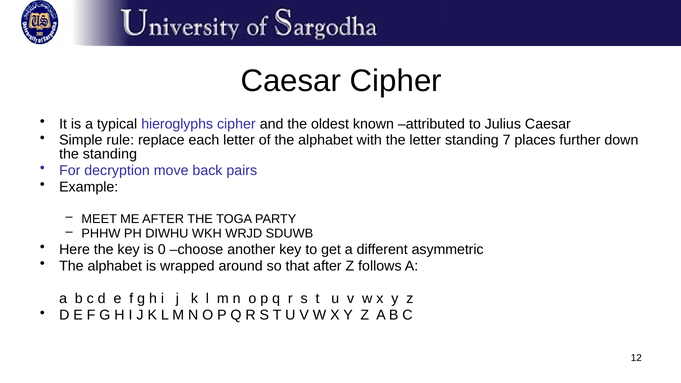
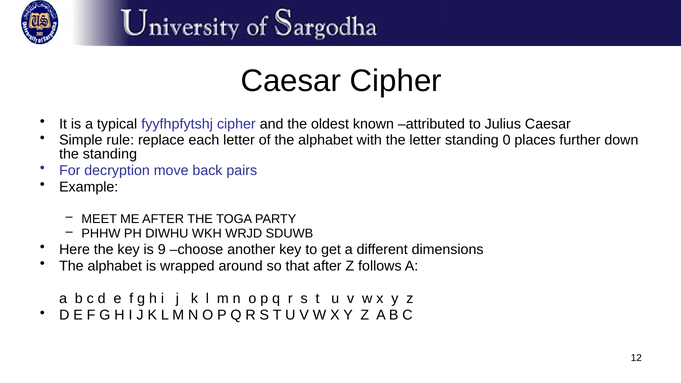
hieroglyphs: hieroglyphs -> fyyfhpfytshj
7: 7 -> 0
0: 0 -> 9
asymmetric: asymmetric -> dimensions
